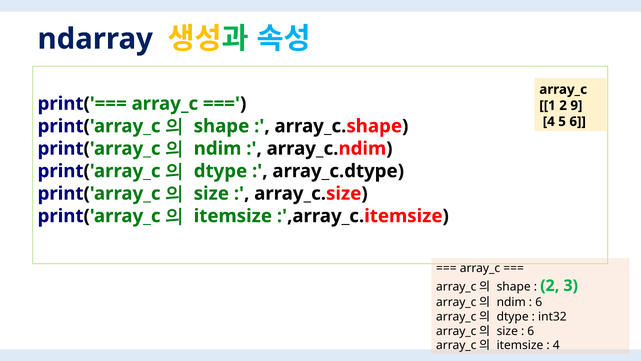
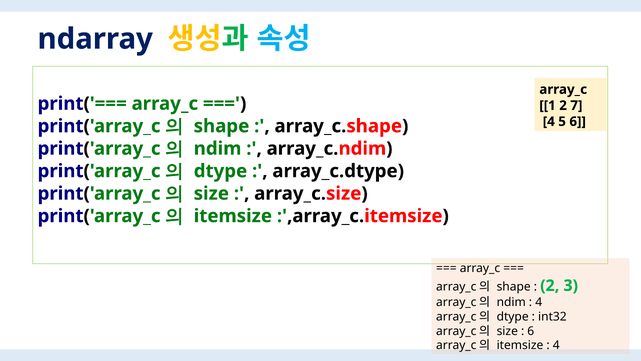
9: 9 -> 7
6 at (539, 302): 6 -> 4
